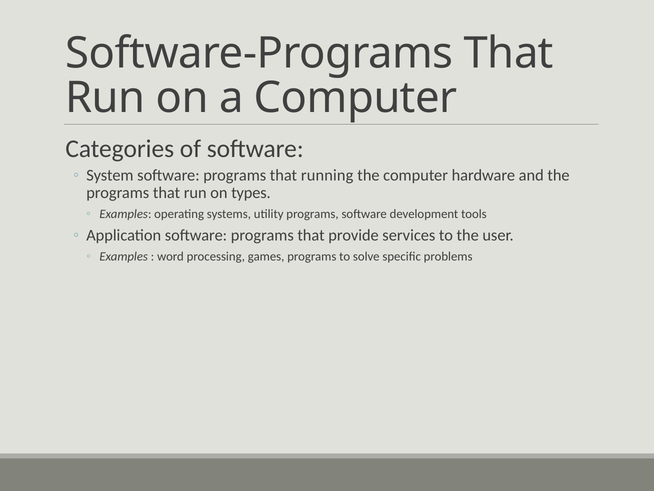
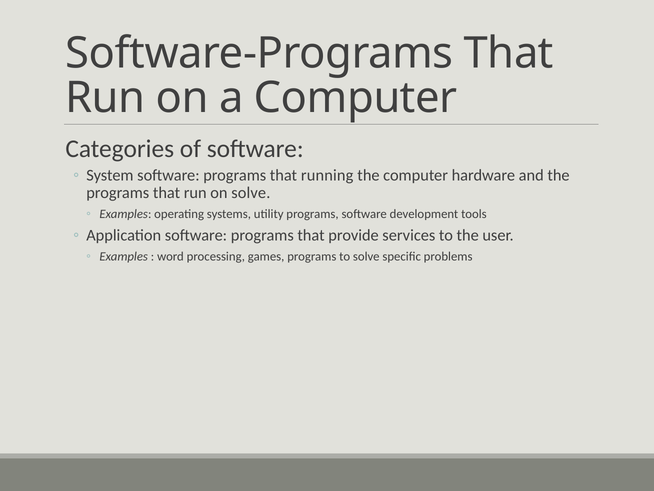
on types: types -> solve
